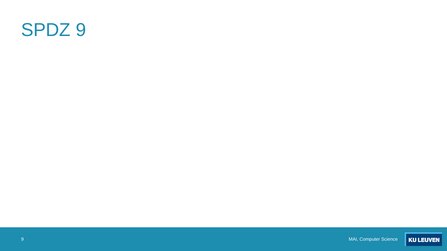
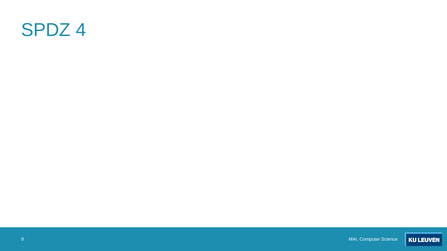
SPDZ 9: 9 -> 4
